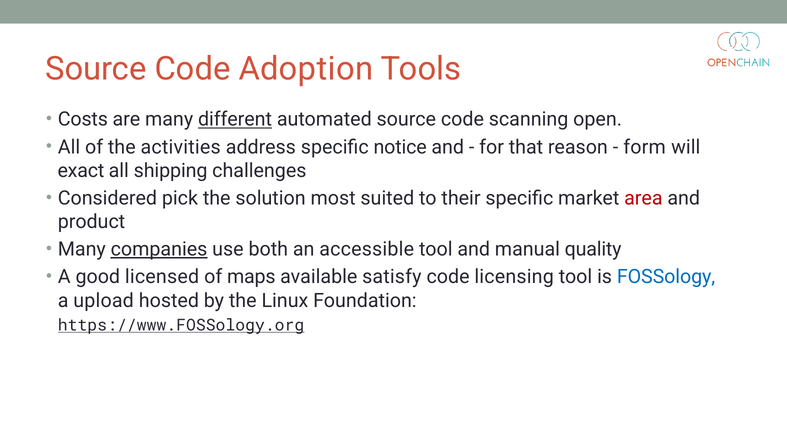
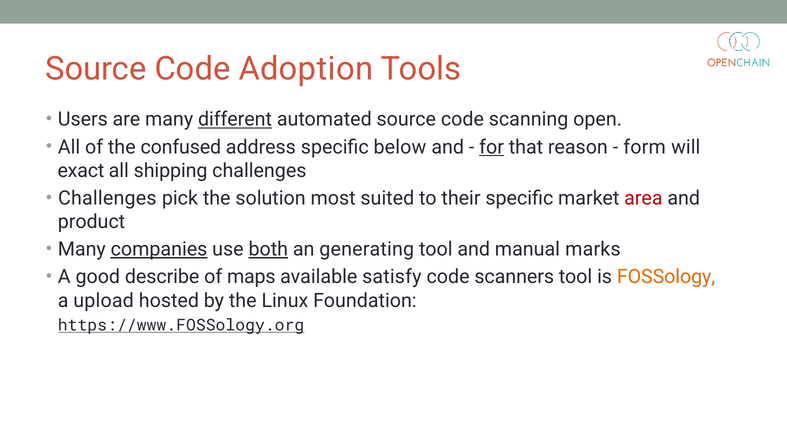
Costs: Costs -> Users
activities: activities -> confused
notice: notice -> below
for underline: none -> present
Considered at (107, 198): Considered -> Challenges
both underline: none -> present
accessible: accessible -> generating
quality: quality -> marks
licensed: licensed -> describe
licensing: licensing -> scanners
FOSSology colour: blue -> orange
